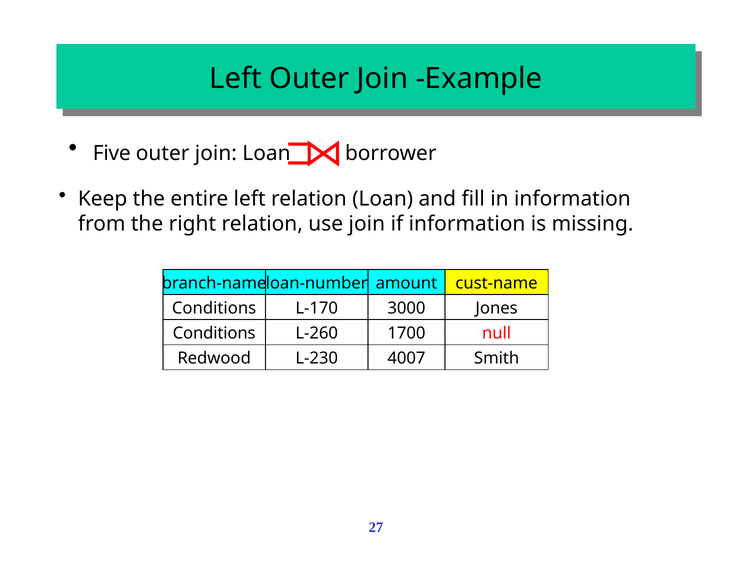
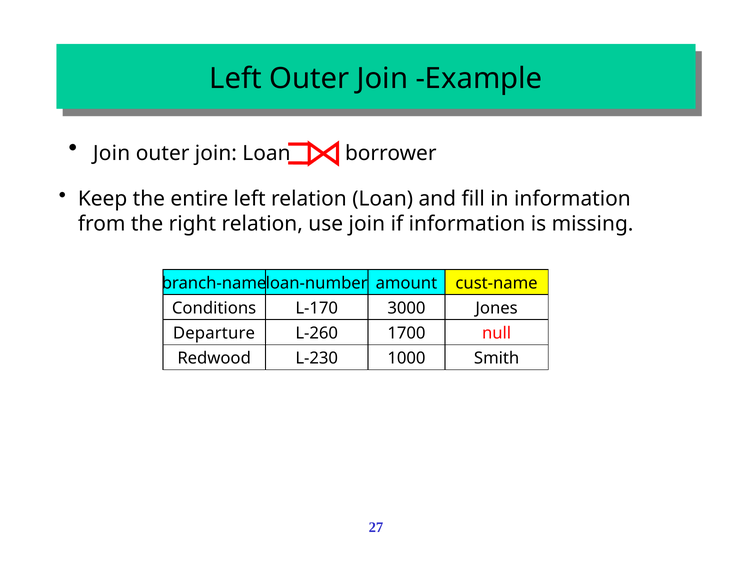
Five at (112, 153): Five -> Join
Conditions at (214, 333): Conditions -> Departure
4007: 4007 -> 1000
